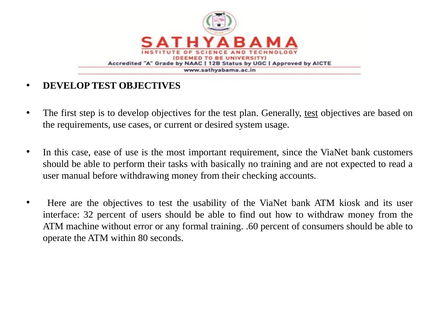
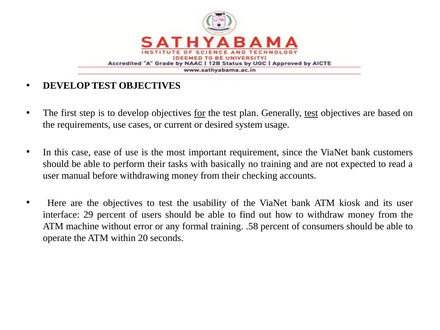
for underline: none -> present
32: 32 -> 29
.60: .60 -> .58
80: 80 -> 20
